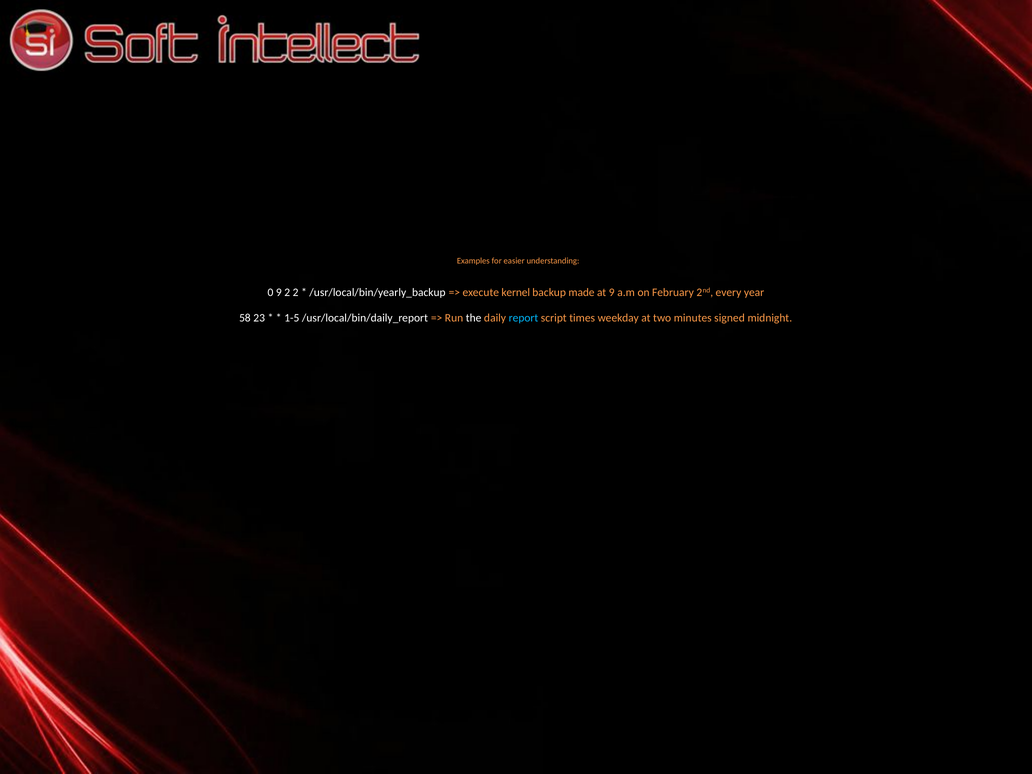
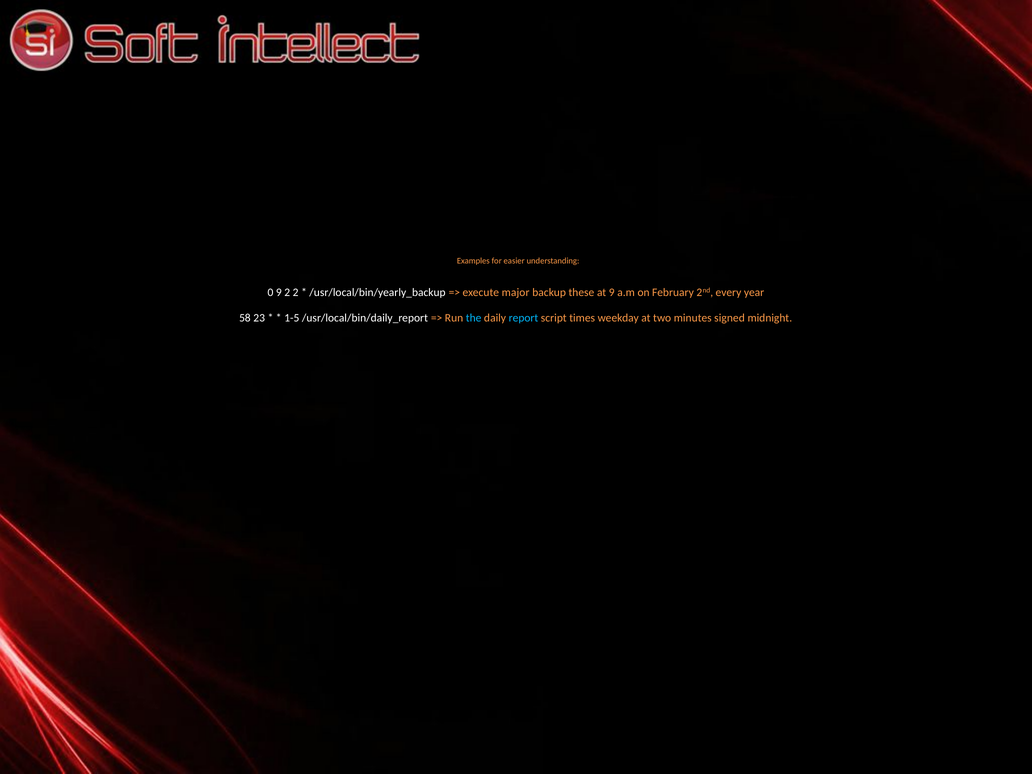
kernel: kernel -> major
made: made -> these
the colour: white -> light blue
